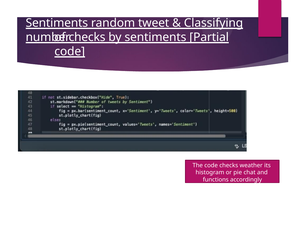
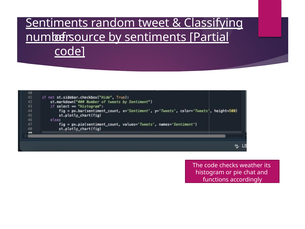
checks at (87, 37): checks -> source
